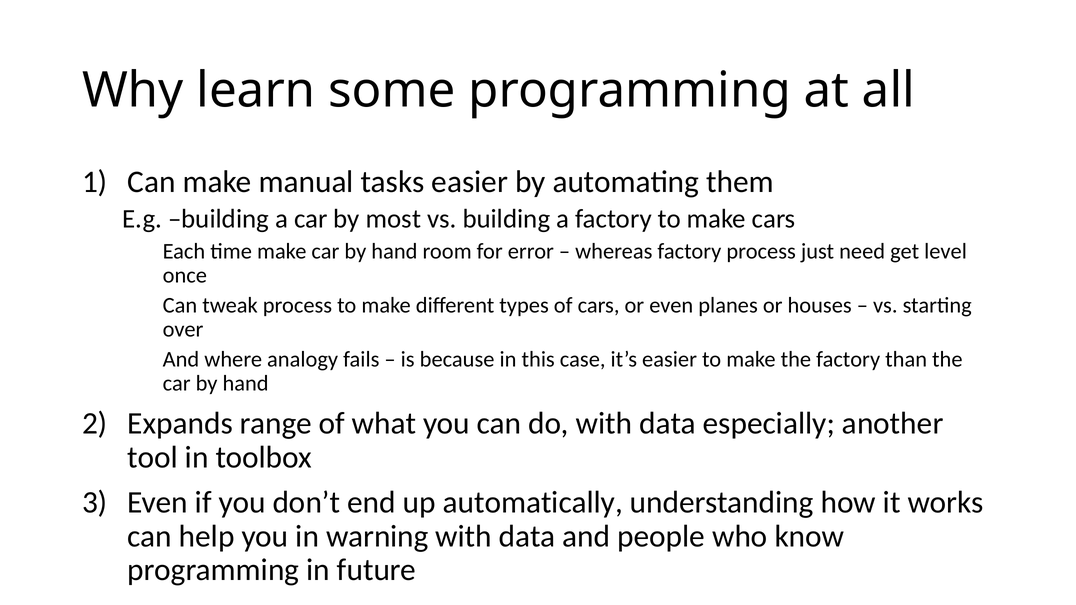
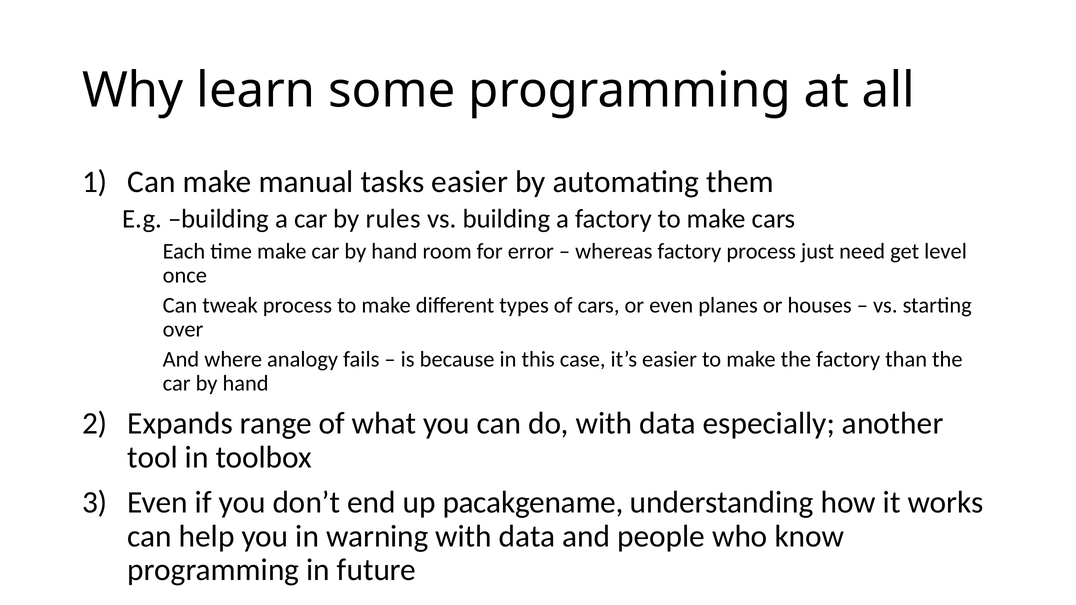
most: most -> rules
automatically: automatically -> pacakgename
